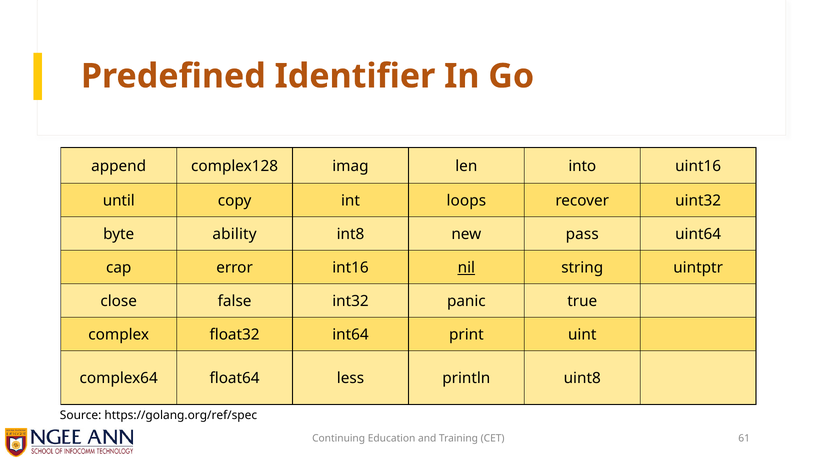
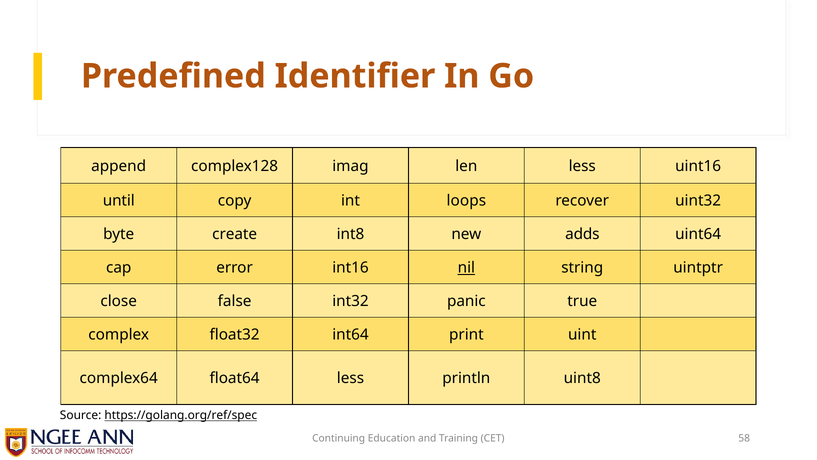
len into: into -> less
ability: ability -> create
pass: pass -> adds
https://golang.org/ref/spec underline: none -> present
61: 61 -> 58
